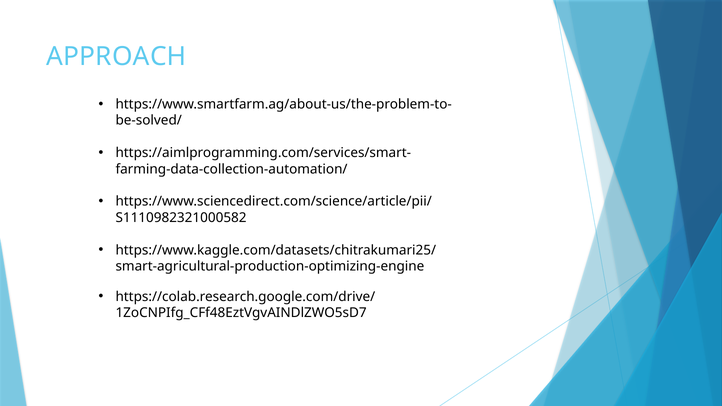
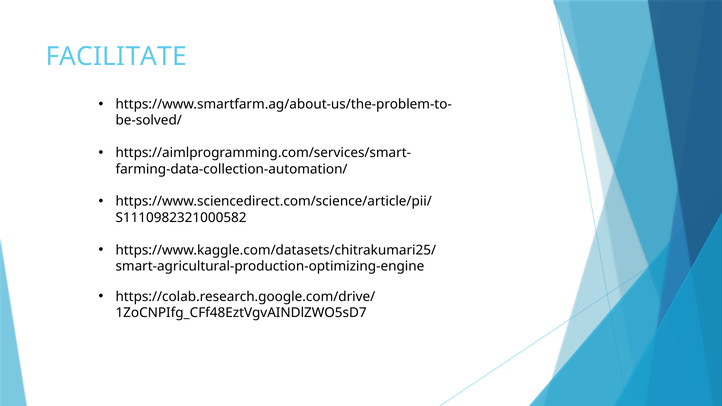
APPROACH: APPROACH -> FACILITATE
